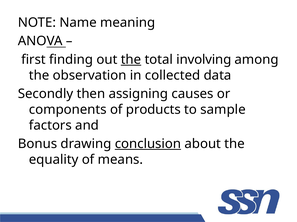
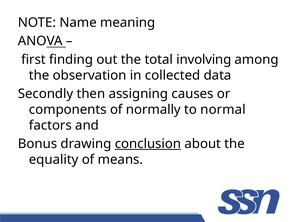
the at (131, 60) underline: present -> none
products: products -> normally
sample: sample -> normal
